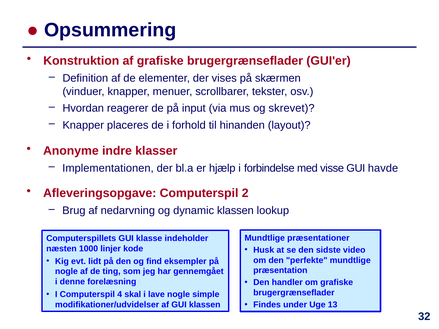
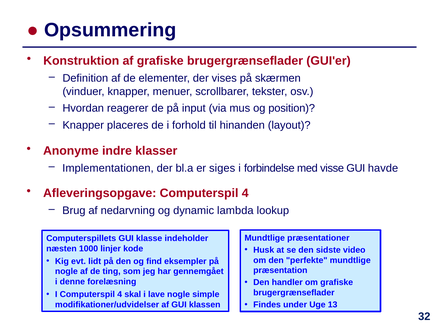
skrevet: skrevet -> position
hjælp: hjælp -> siges
Afleveringsopgave Computerspil 2: 2 -> 4
dynamic klassen: klassen -> lambda
